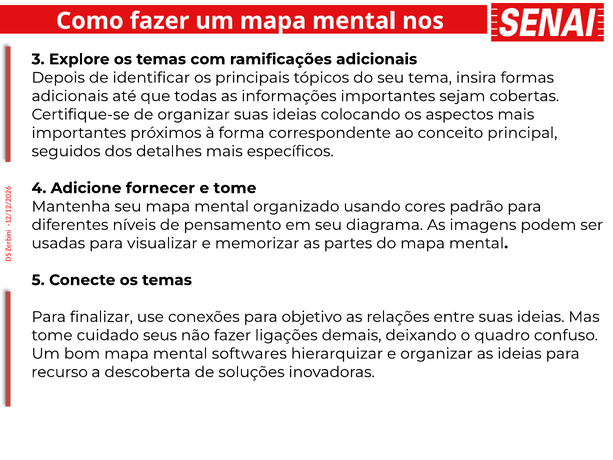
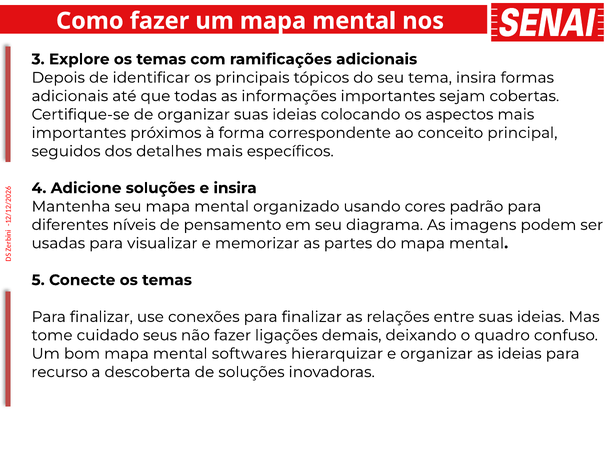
Adicione fornecer: fornecer -> soluções
e tome: tome -> insira
conexões para objetivo: objetivo -> finalizar
